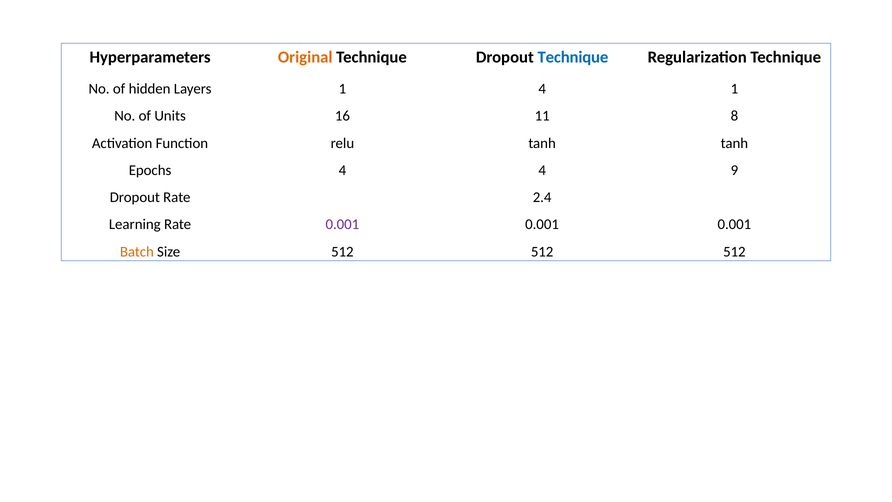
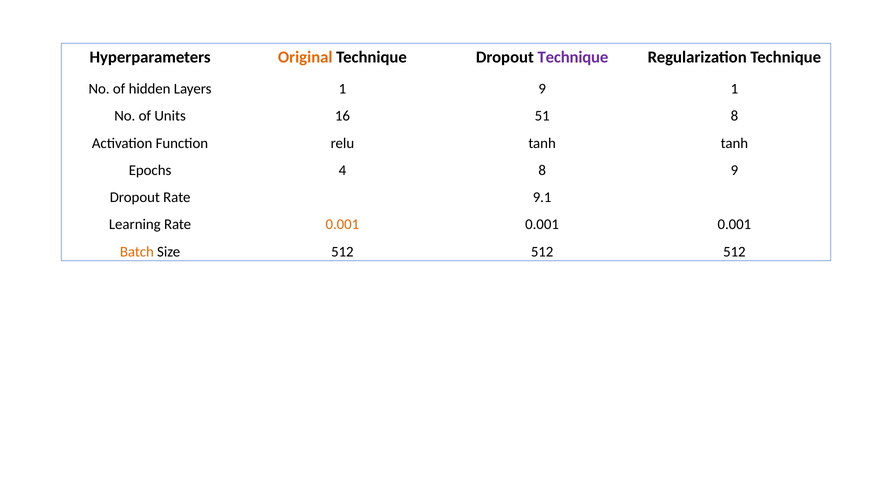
Technique at (573, 57) colour: blue -> purple
1 4: 4 -> 9
11: 11 -> 51
4 4: 4 -> 8
2.4: 2.4 -> 9.1
0.001 at (342, 224) colour: purple -> orange
